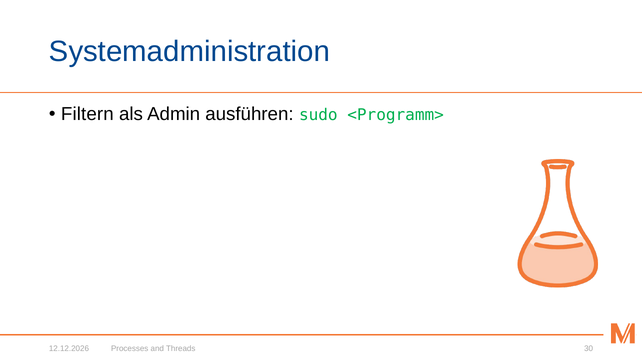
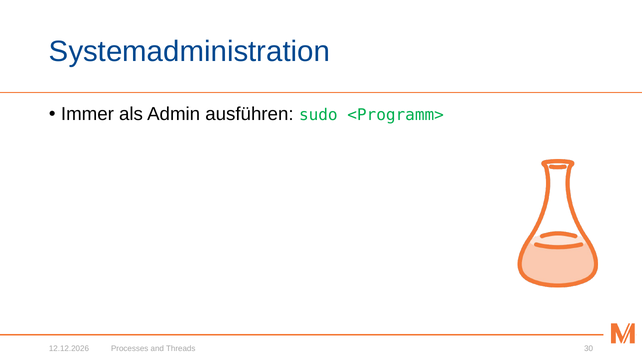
Filtern: Filtern -> Immer
